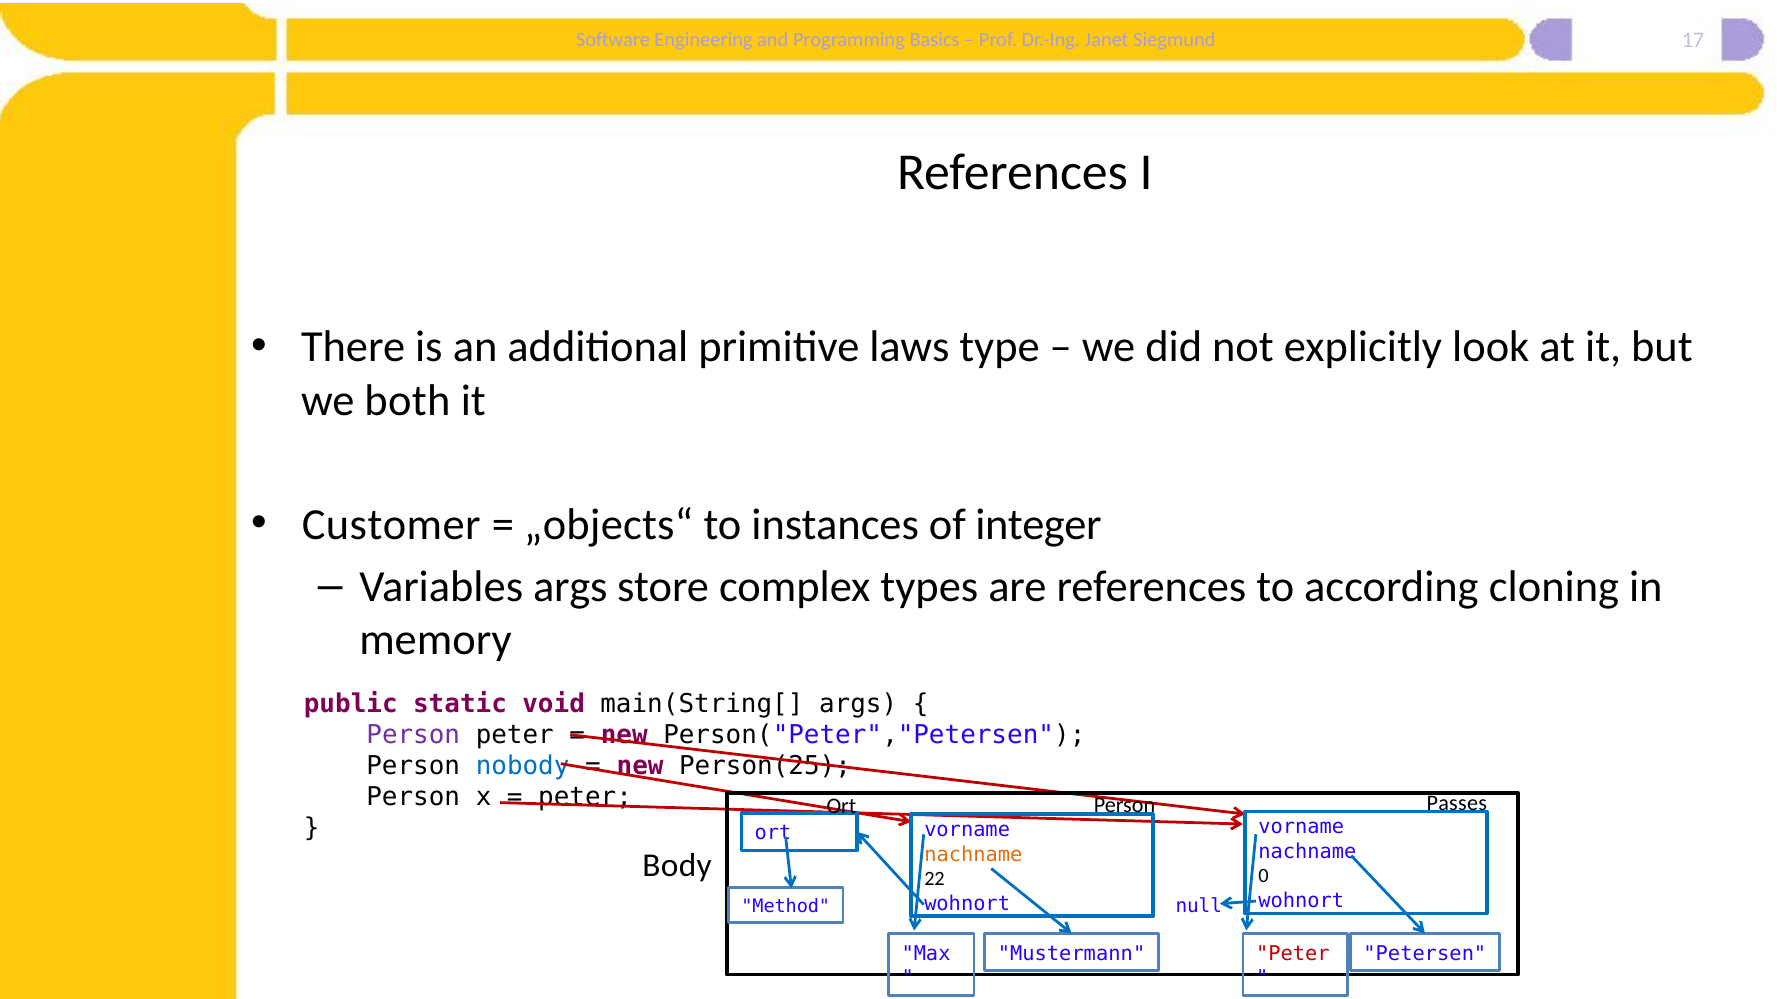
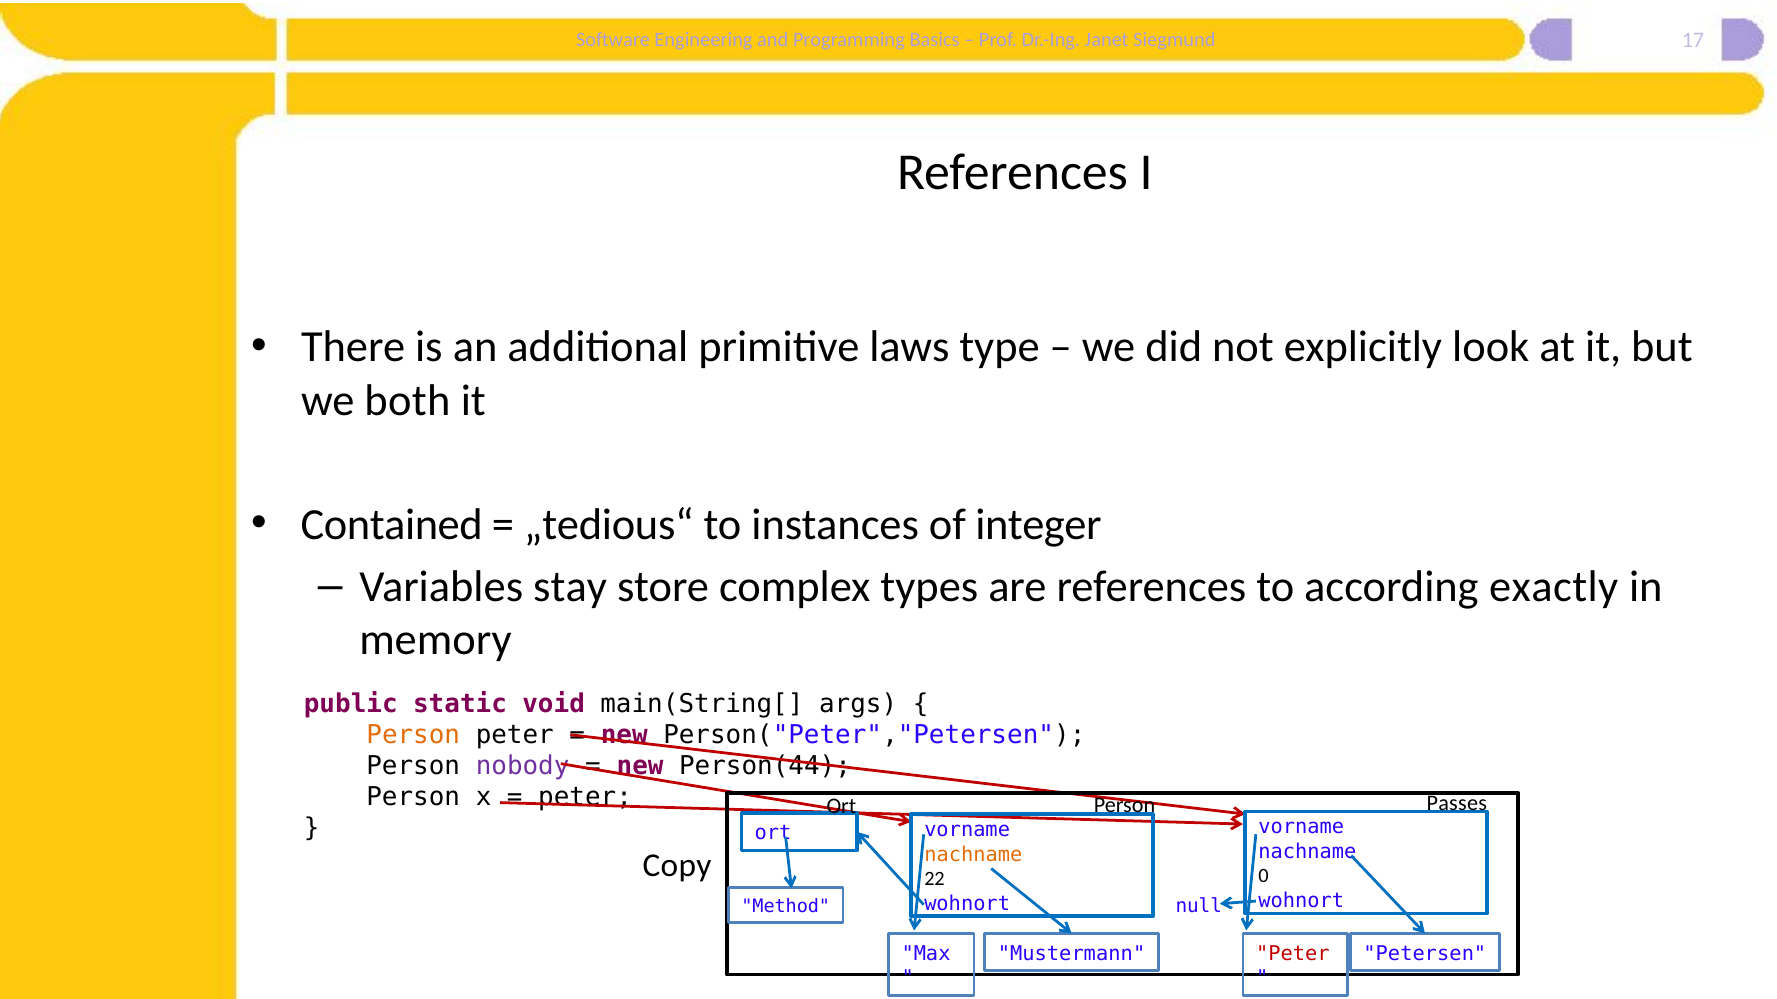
Customer: Customer -> Contained
„objects“: „objects“ -> „tedious“
Variables args: args -> stay
cloning: cloning -> exactly
Person at (413, 735) colour: purple -> orange
nobody colour: blue -> purple
Person(25: Person(25 -> Person(44
Body: Body -> Copy
